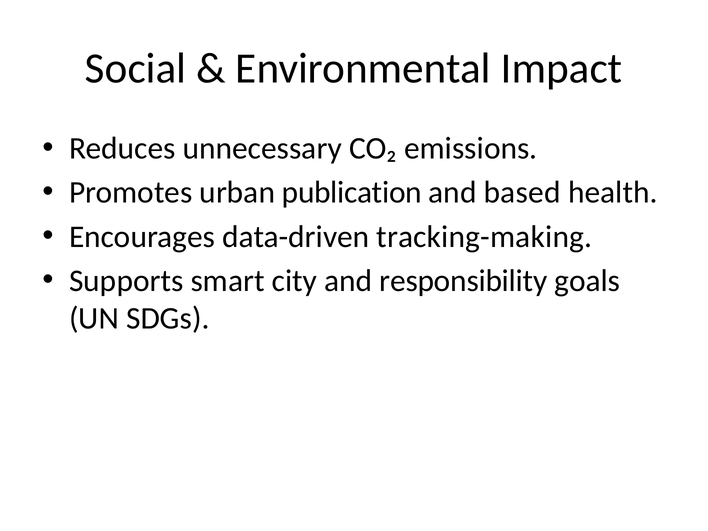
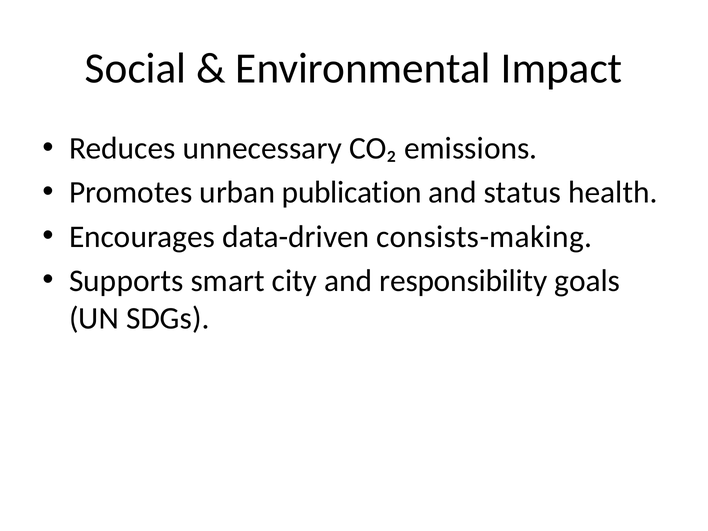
based: based -> status
tracking-making: tracking-making -> consists-making
